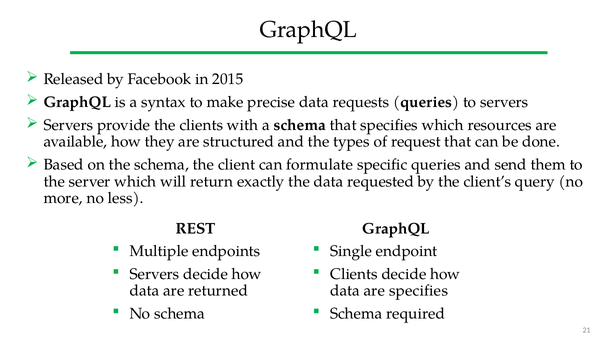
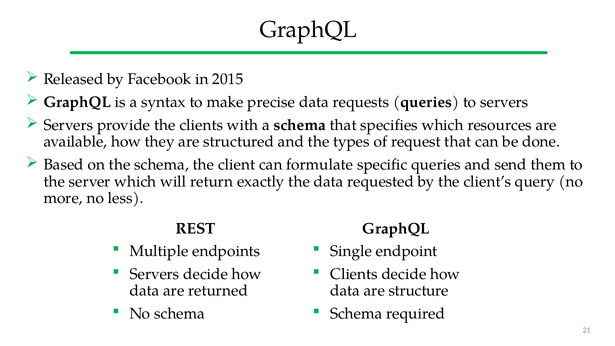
are specifies: specifies -> structure
